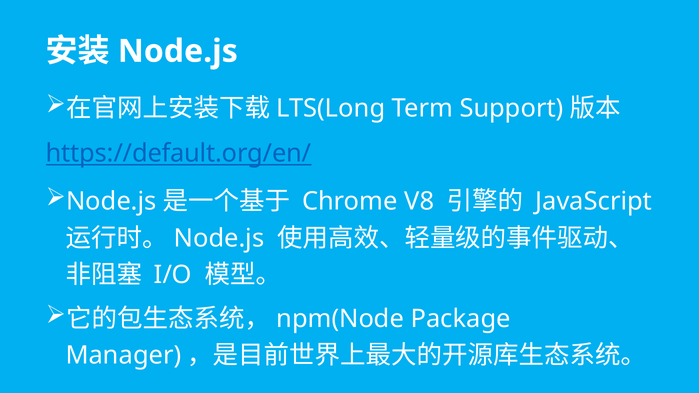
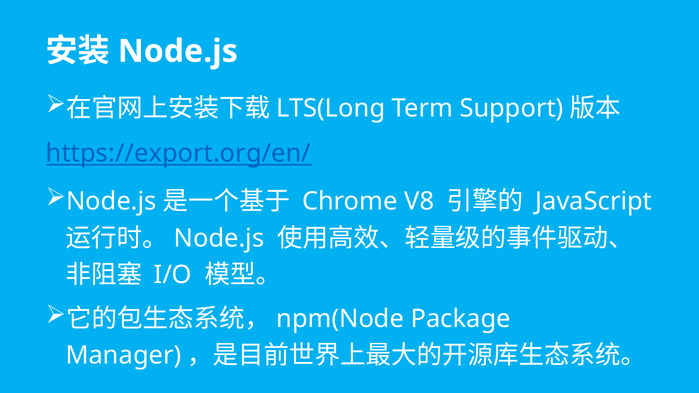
https://default.org/en/: https://default.org/en/ -> https://export.org/en/
